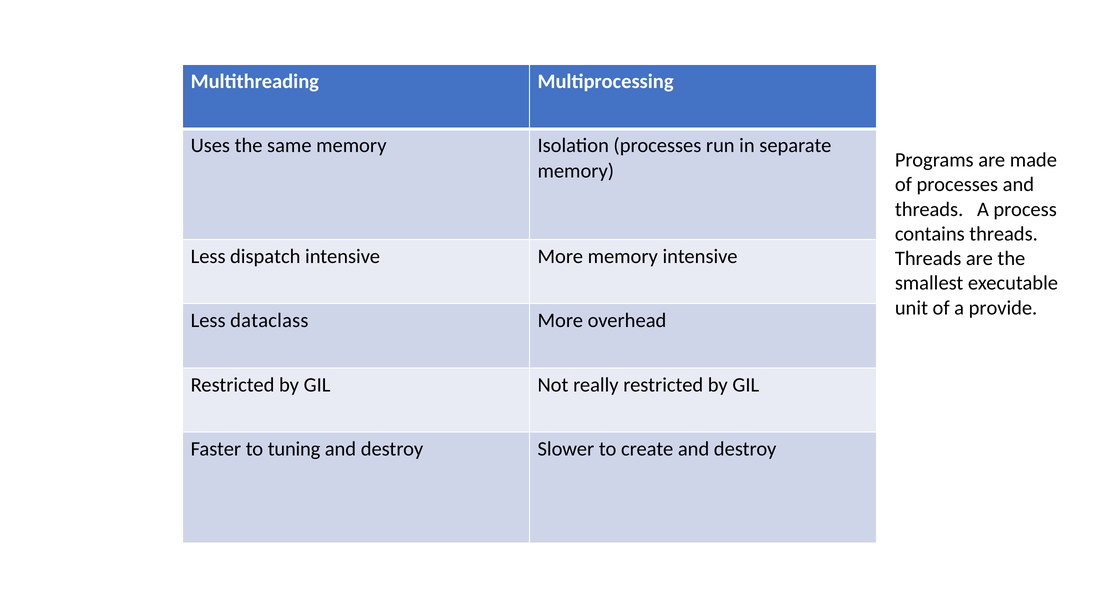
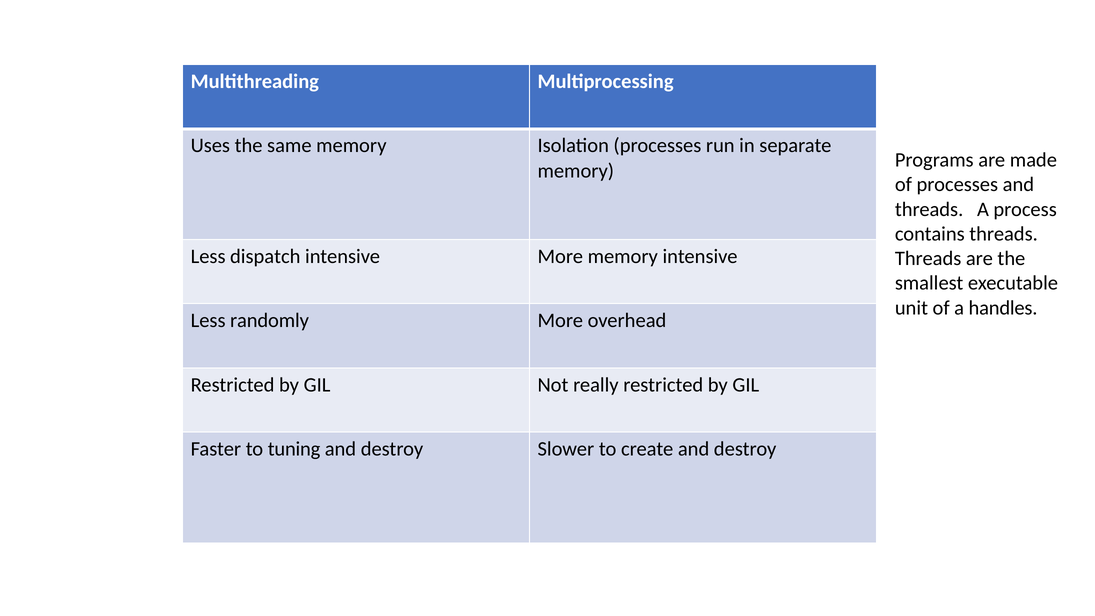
provide: provide -> handles
dataclass: dataclass -> randomly
